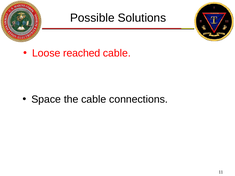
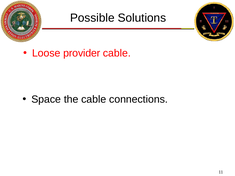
reached: reached -> provider
